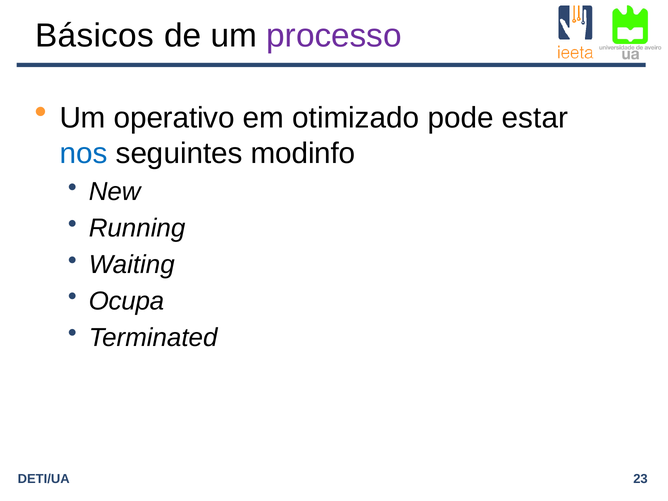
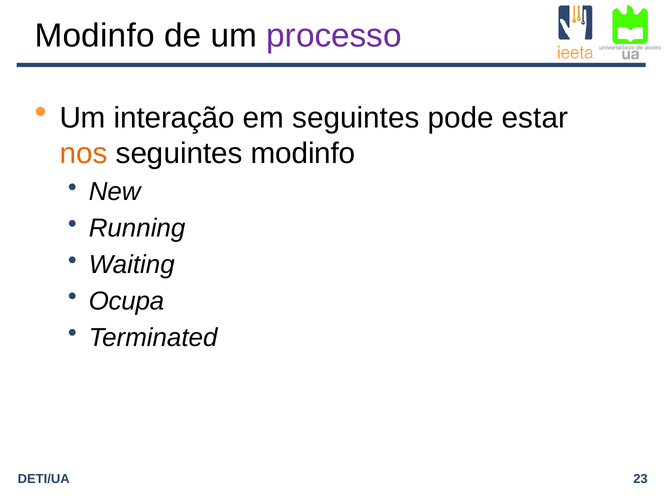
Básicos at (95, 36): Básicos -> Modinfo
operativo: operativo -> interação
em otimizado: otimizado -> seguintes
nos colour: blue -> orange
